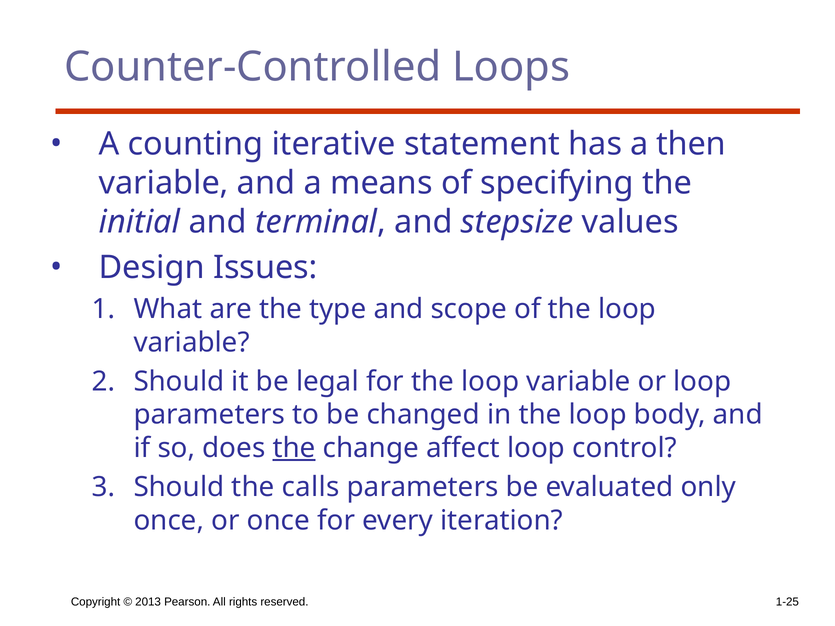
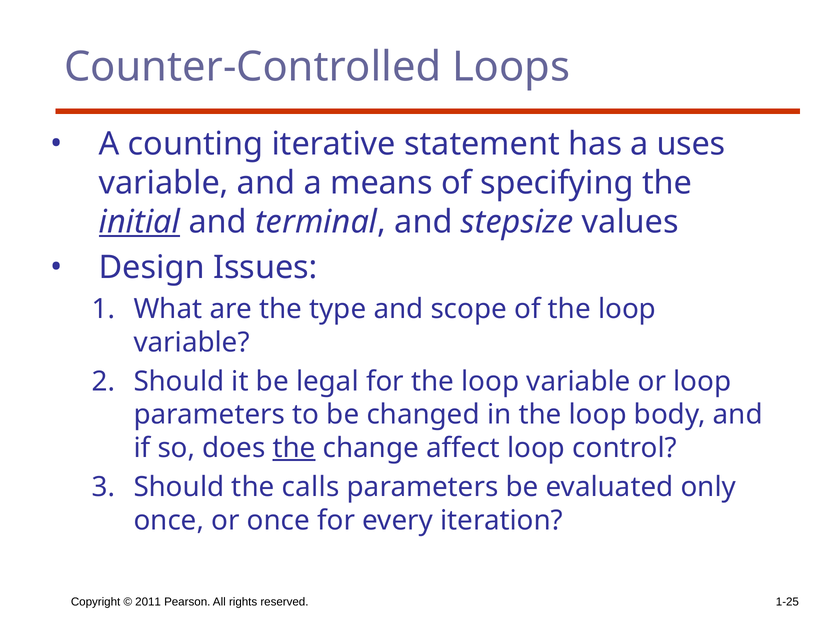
then: then -> uses
initial underline: none -> present
2013: 2013 -> 2011
